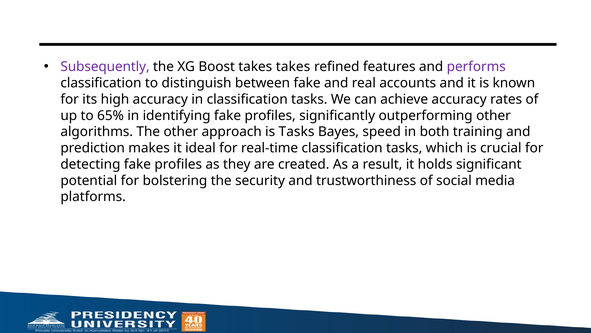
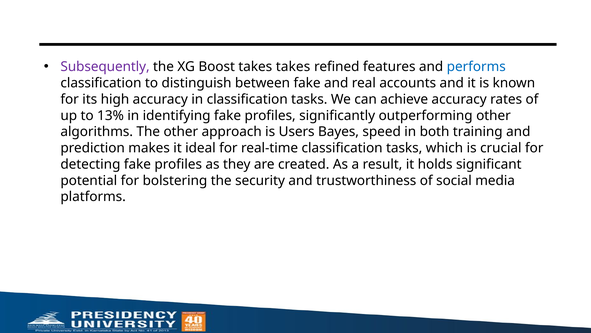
performs colour: purple -> blue
65%: 65% -> 13%
is Tasks: Tasks -> Users
